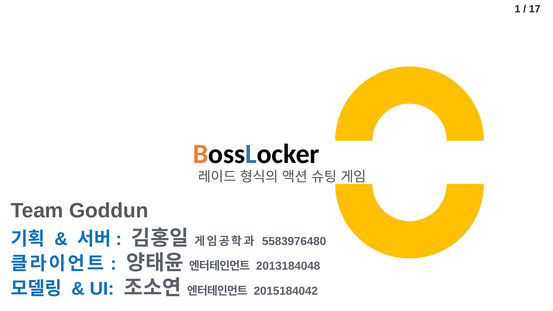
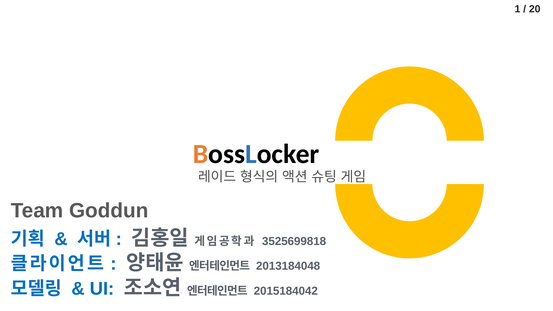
17: 17 -> 20
5583976480: 5583976480 -> 3525699818
